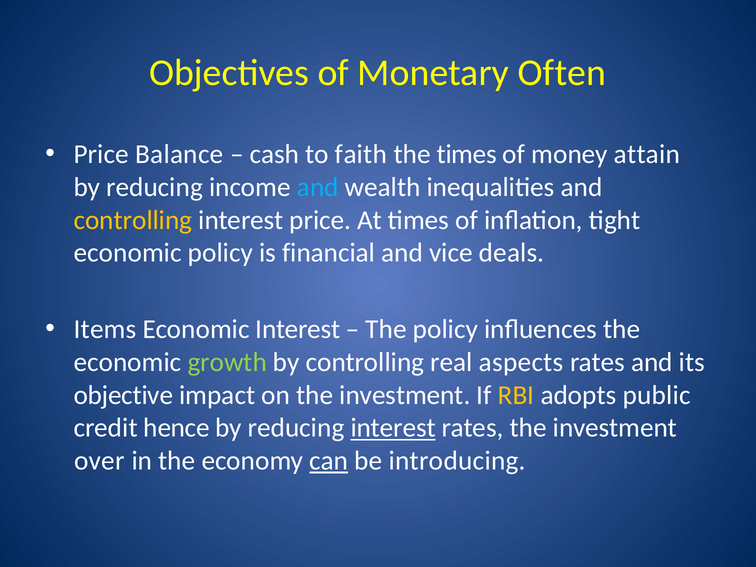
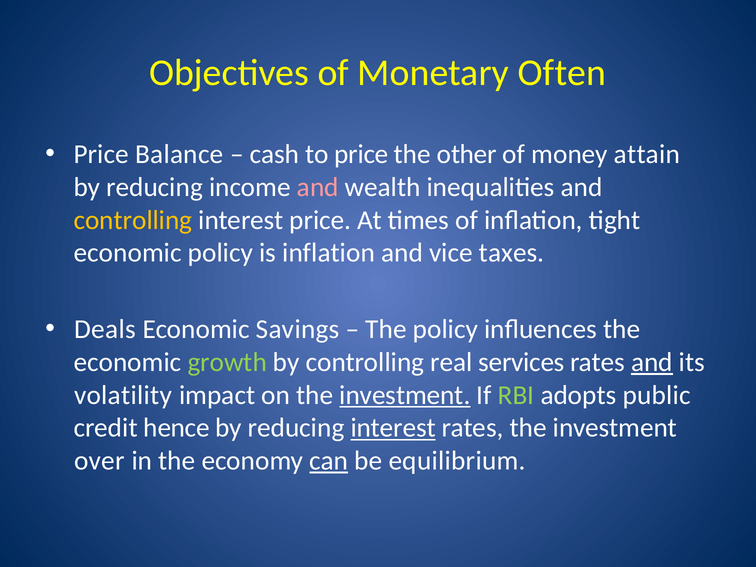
to faith: faith -> price
the times: times -> other
and at (318, 187) colour: light blue -> pink
is financial: financial -> inflation
deals: deals -> taxes
Items: Items -> Deals
Economic Interest: Interest -> Savings
aspects: aspects -> services
and at (652, 362) underline: none -> present
objective: objective -> volatility
investment at (405, 395) underline: none -> present
RBI colour: yellow -> light green
introducing: introducing -> equilibrium
